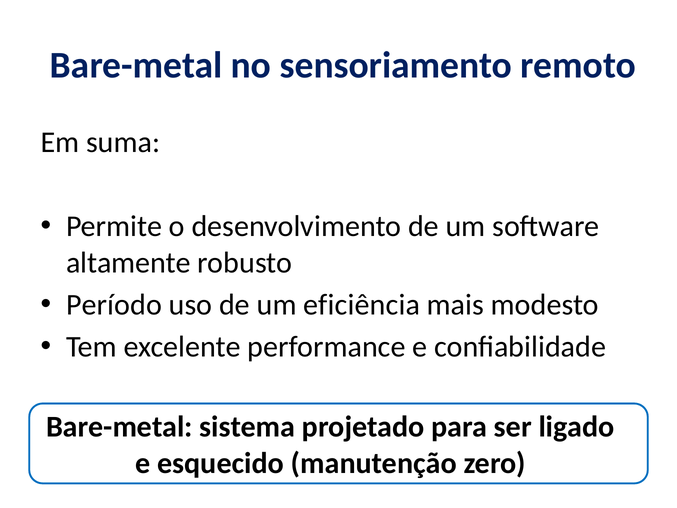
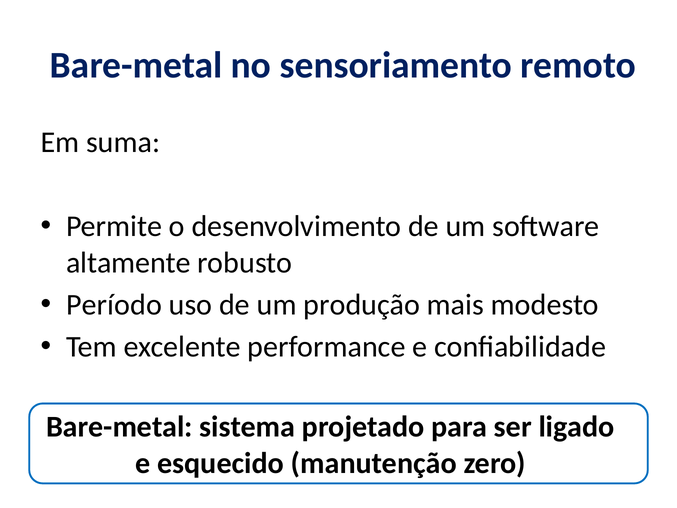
eficiência: eficiência -> produção
